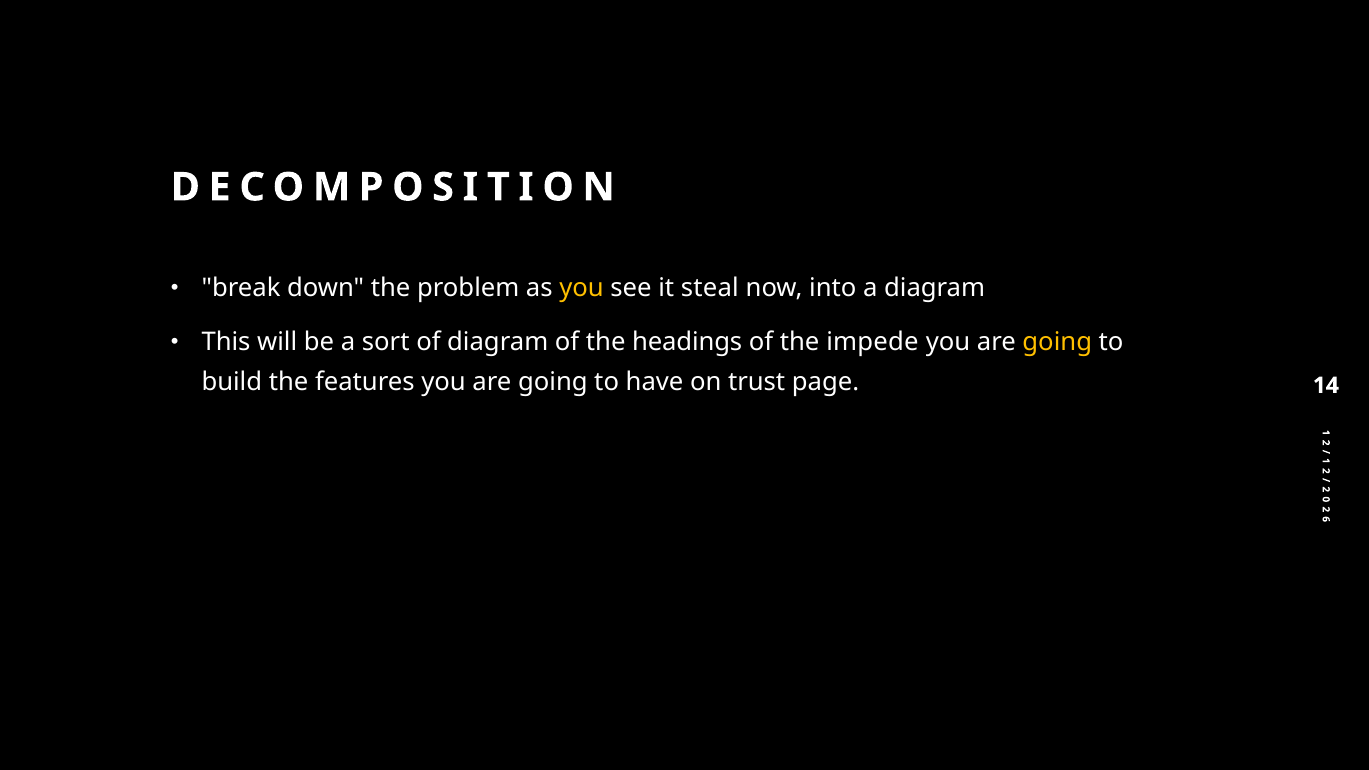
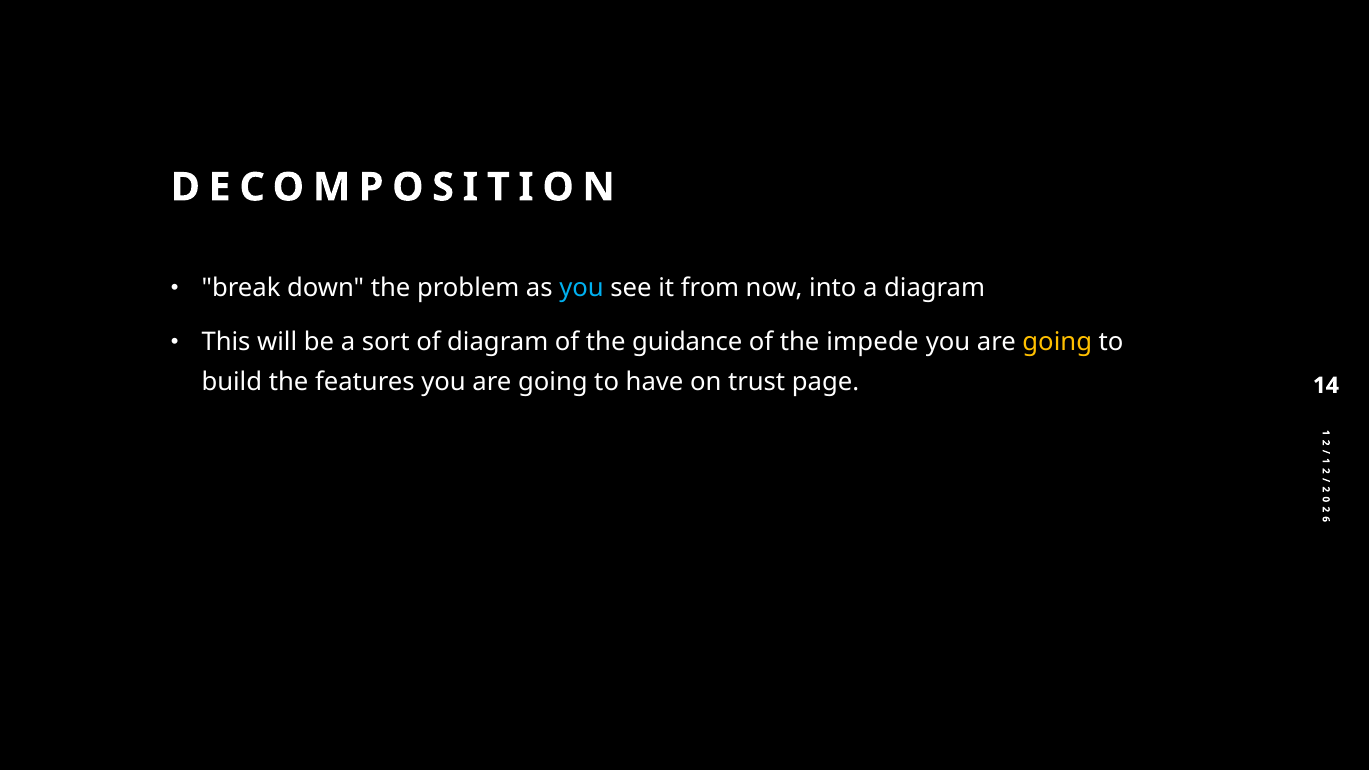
you at (582, 288) colour: yellow -> light blue
steal: steal -> from
headings: headings -> guidance
